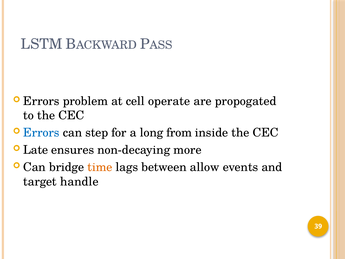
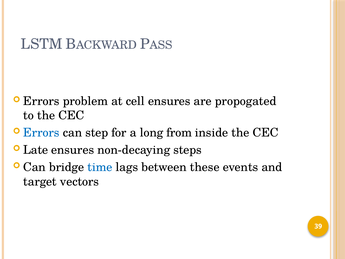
cell operate: operate -> ensures
more: more -> steps
time colour: orange -> blue
allow: allow -> these
handle: handle -> vectors
